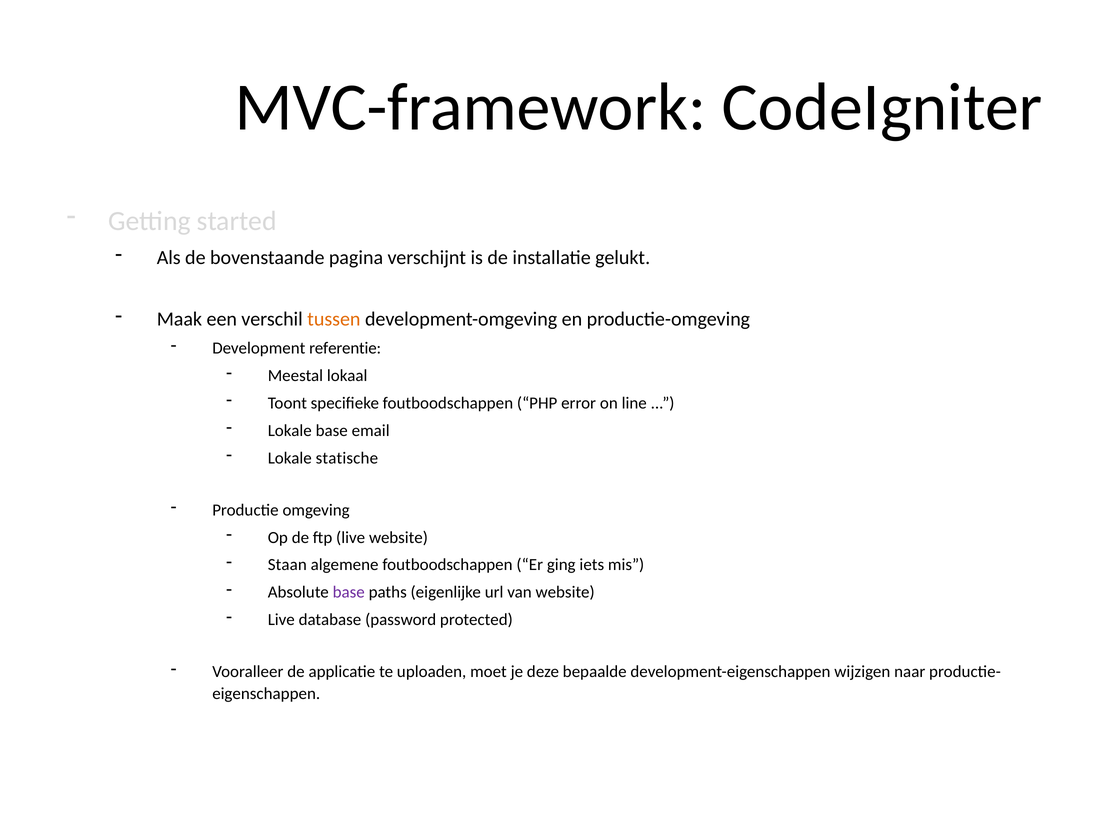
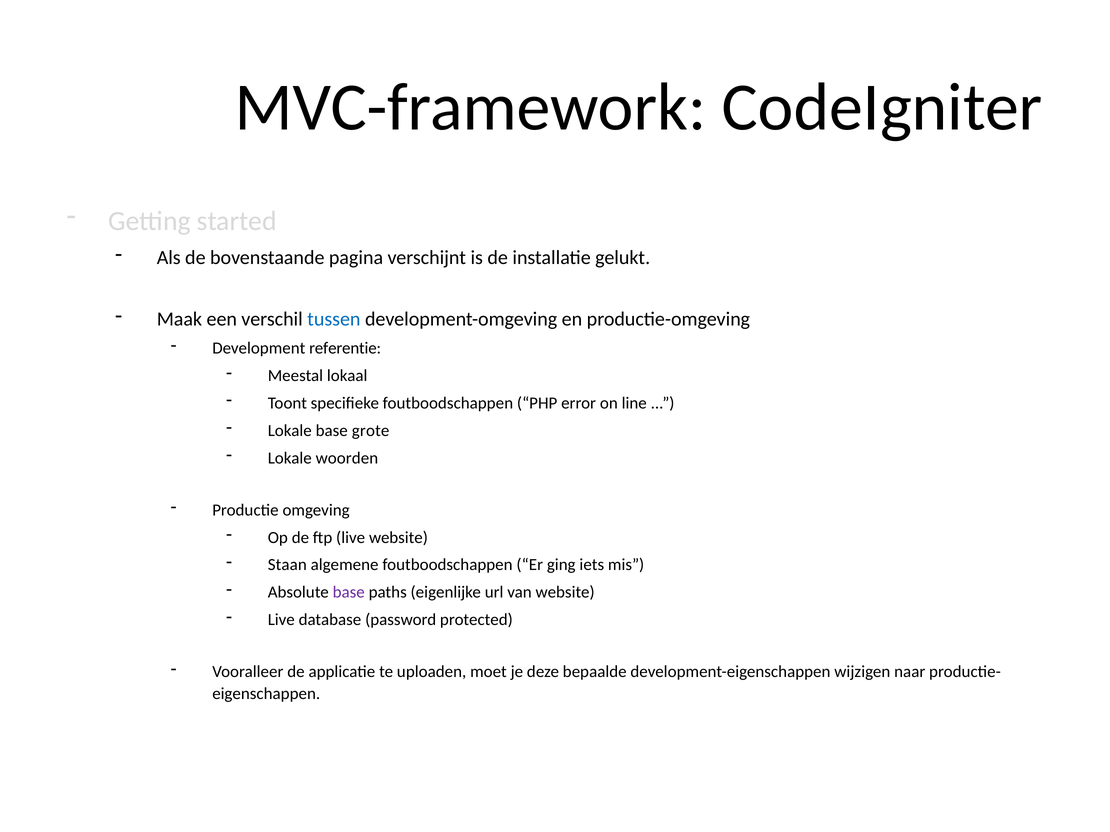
tussen colour: orange -> blue
email: email -> grote
statische: statische -> woorden
